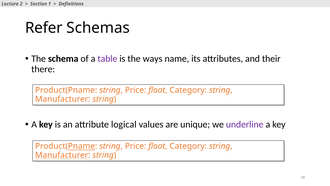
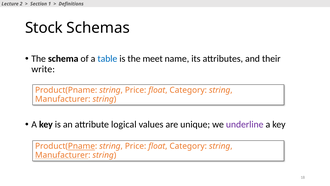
Refer: Refer -> Stock
table colour: purple -> blue
ways: ways -> meet
there: there -> write
